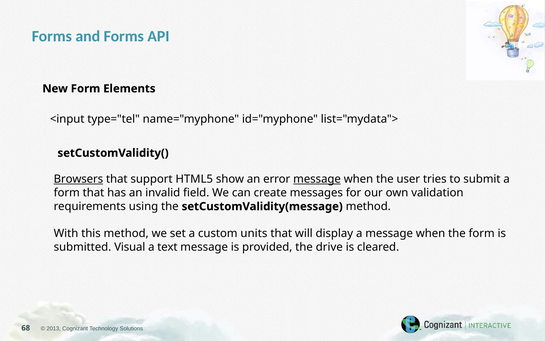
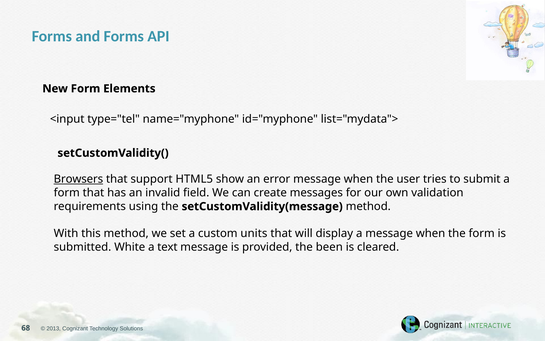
message at (317, 179) underline: present -> none
Visual: Visual -> White
drive: drive -> been
